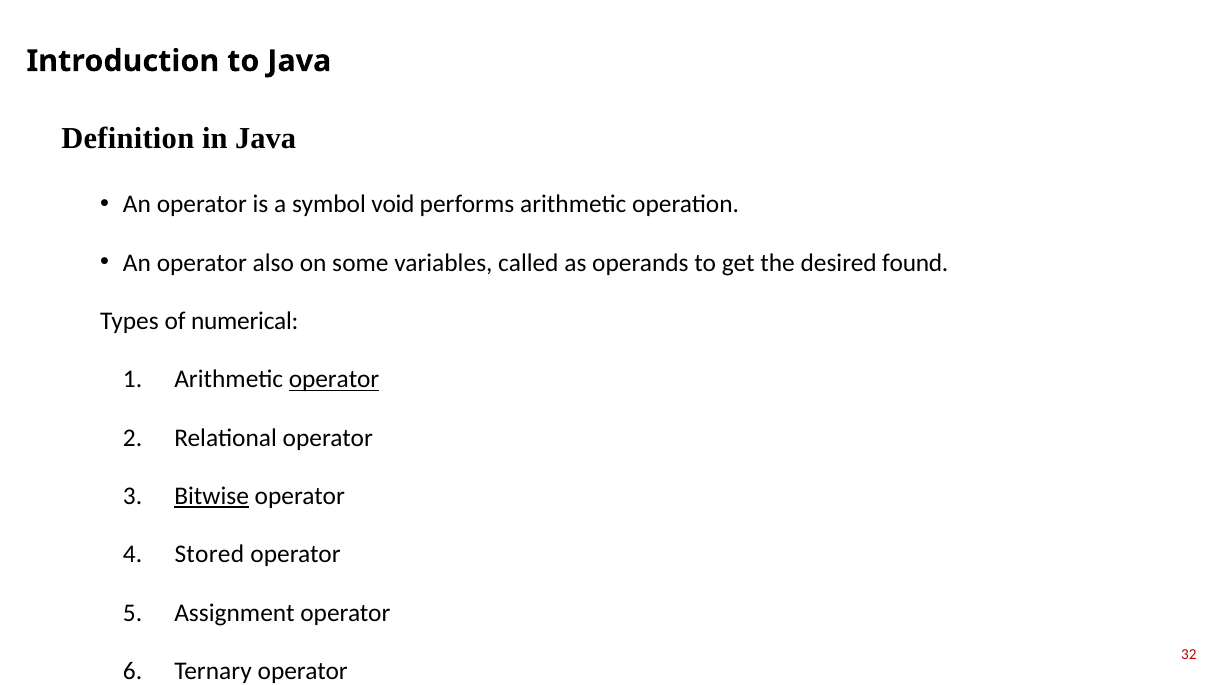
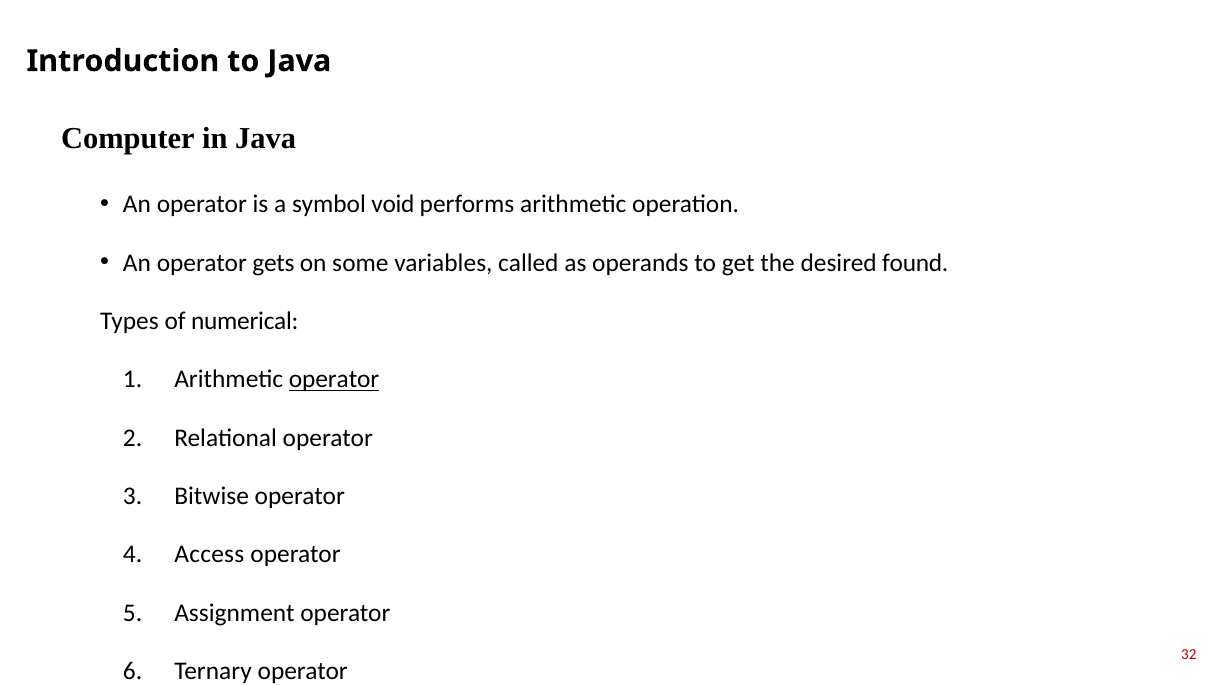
Definition: Definition -> Computer
also: also -> gets
Bitwise underline: present -> none
Stored: Stored -> Access
